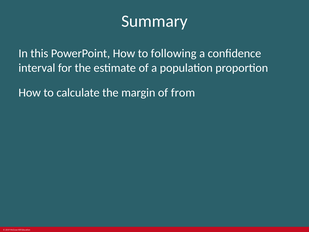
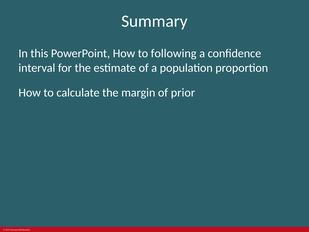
from: from -> prior
